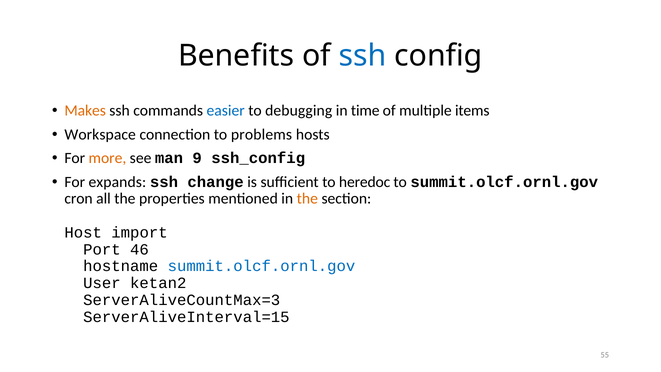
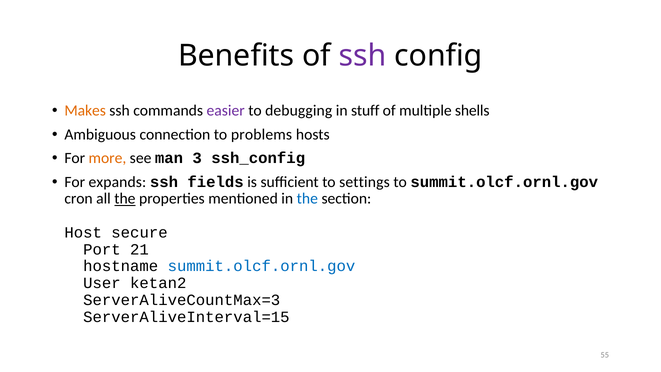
ssh at (362, 56) colour: blue -> purple
easier colour: blue -> purple
time: time -> stuff
items: items -> shells
Workspace: Workspace -> Ambiguous
9: 9 -> 3
change: change -> fields
heredoc: heredoc -> settings
the at (125, 199) underline: none -> present
the at (307, 199) colour: orange -> blue
import: import -> secure
46: 46 -> 21
